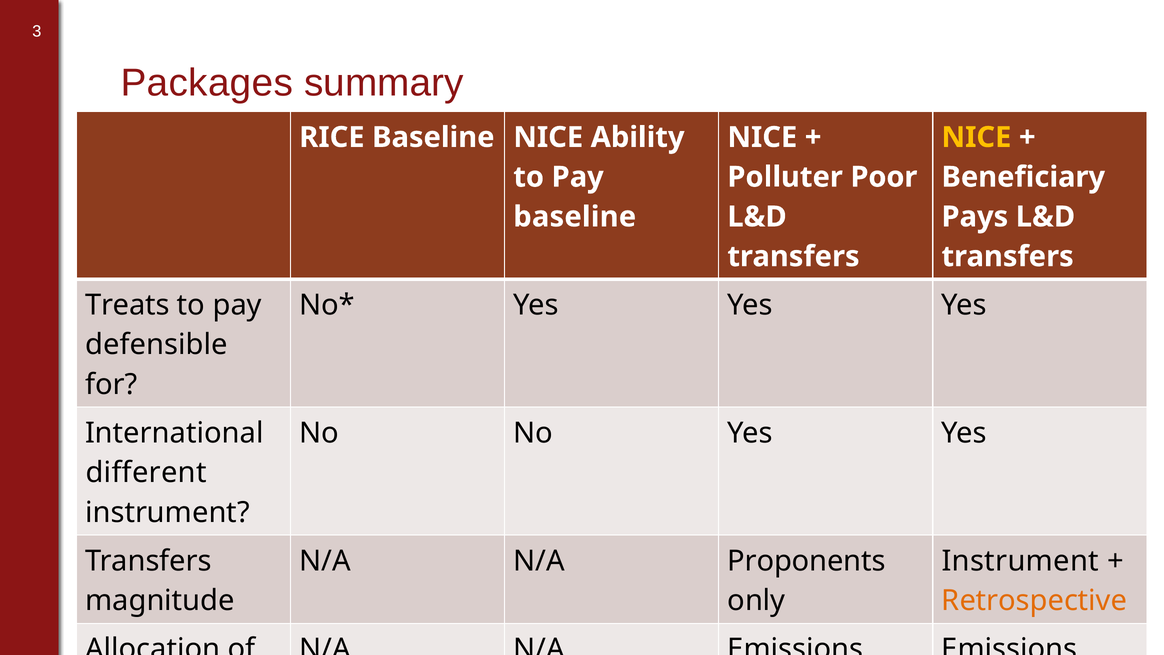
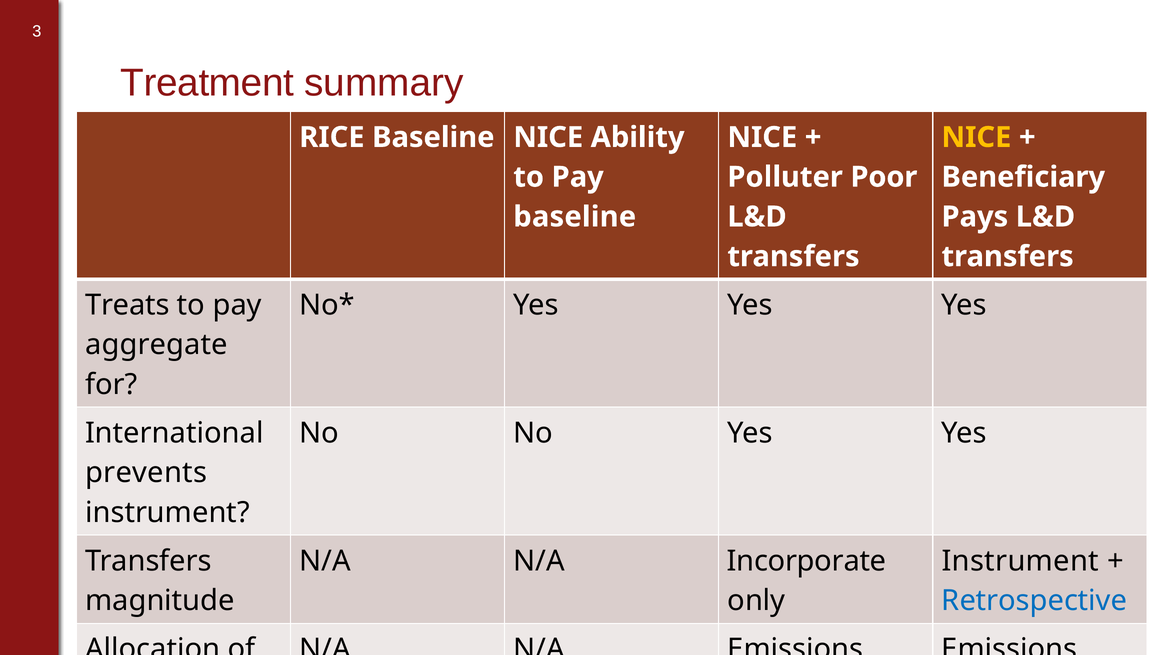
Packages: Packages -> Treatment
defensible: defensible -> aggregate
different: different -> prevents
Proponents: Proponents -> Incorporate
Retrospective colour: orange -> blue
